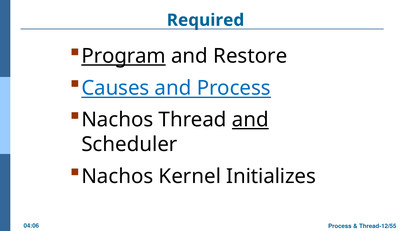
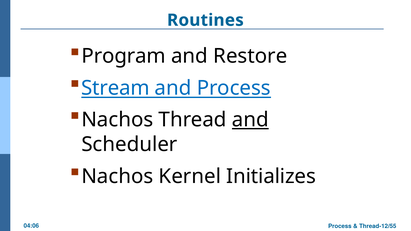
Required: Required -> Routines
Program underline: present -> none
Causes: Causes -> Stream
